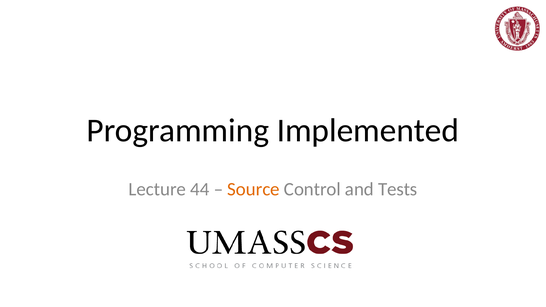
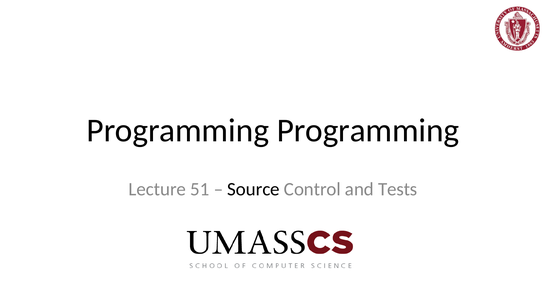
Programming Implemented: Implemented -> Programming
44: 44 -> 51
Source colour: orange -> black
